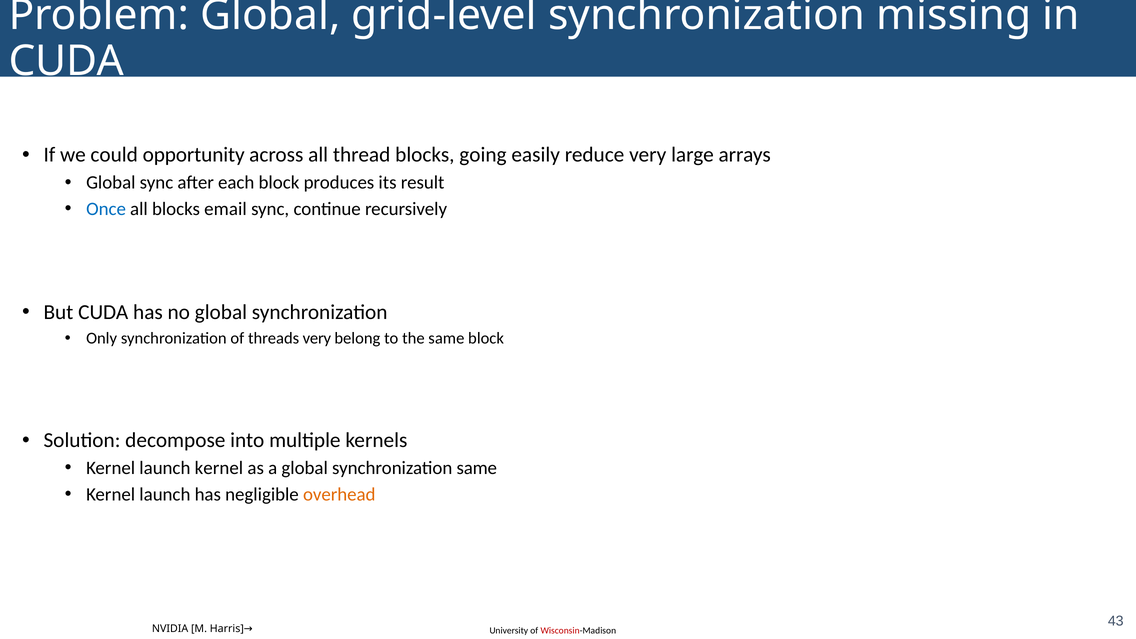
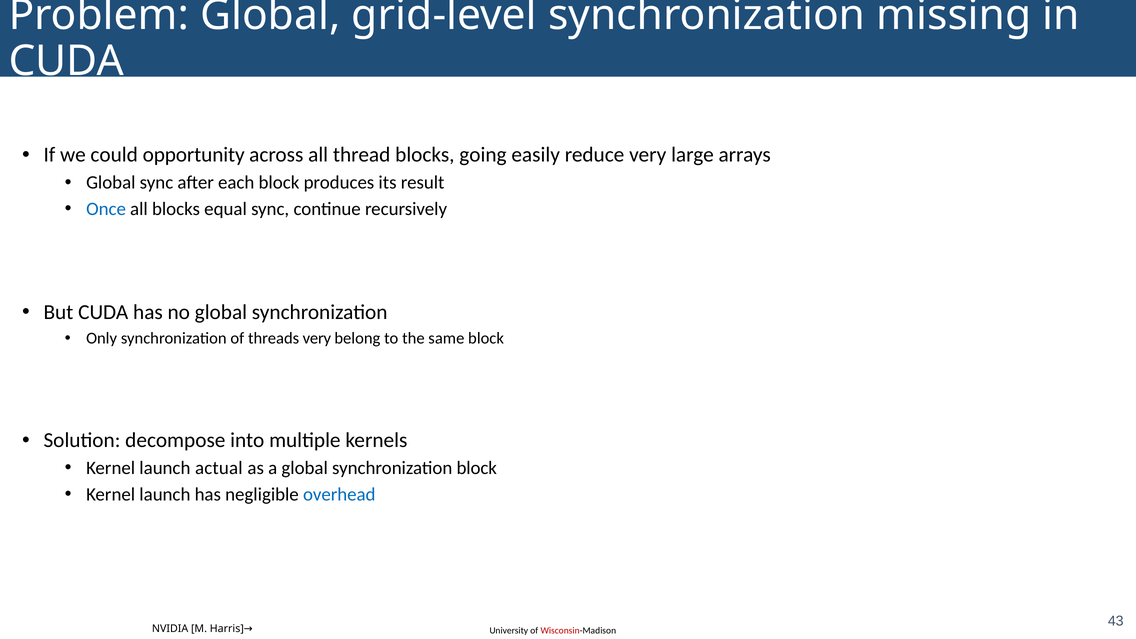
email: email -> equal
launch kernel: kernel -> actual
synchronization same: same -> block
overhead colour: orange -> blue
